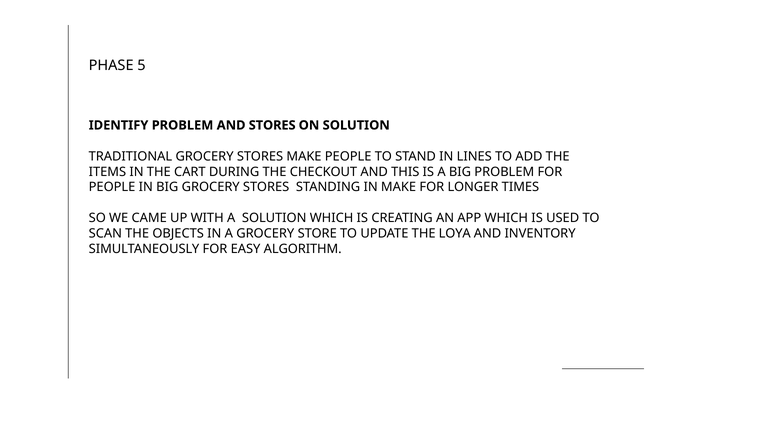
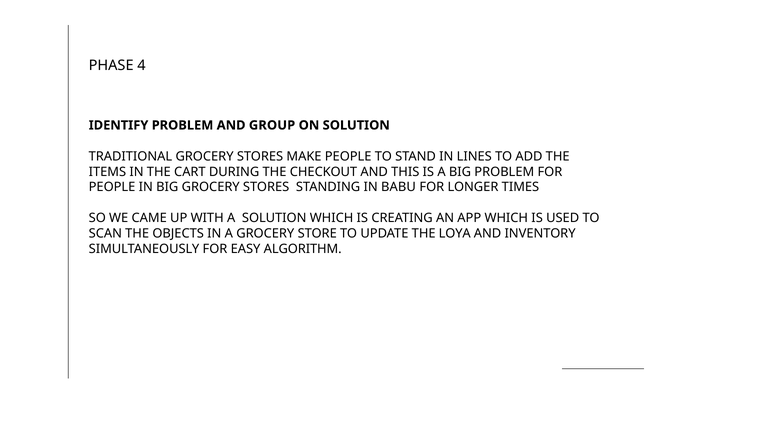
5: 5 -> 4
AND STORES: STORES -> GROUP
IN MAKE: MAKE -> BABU
